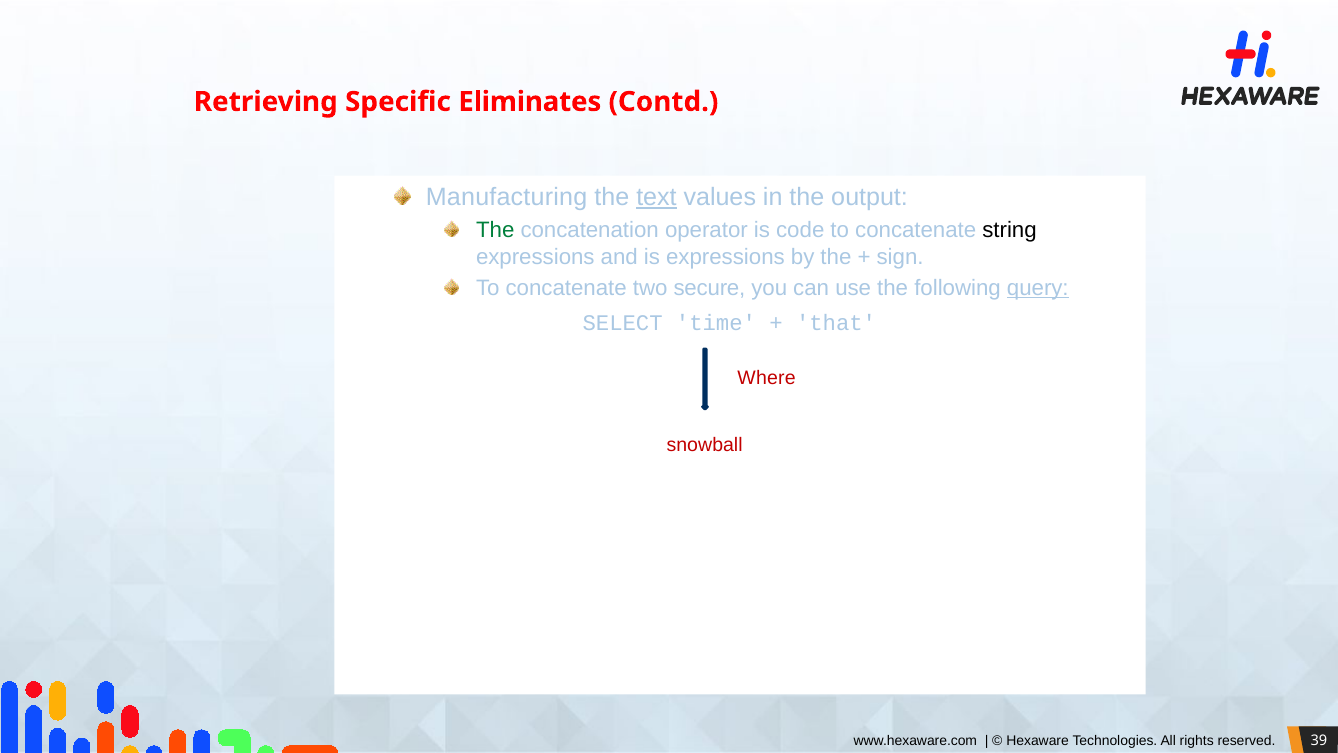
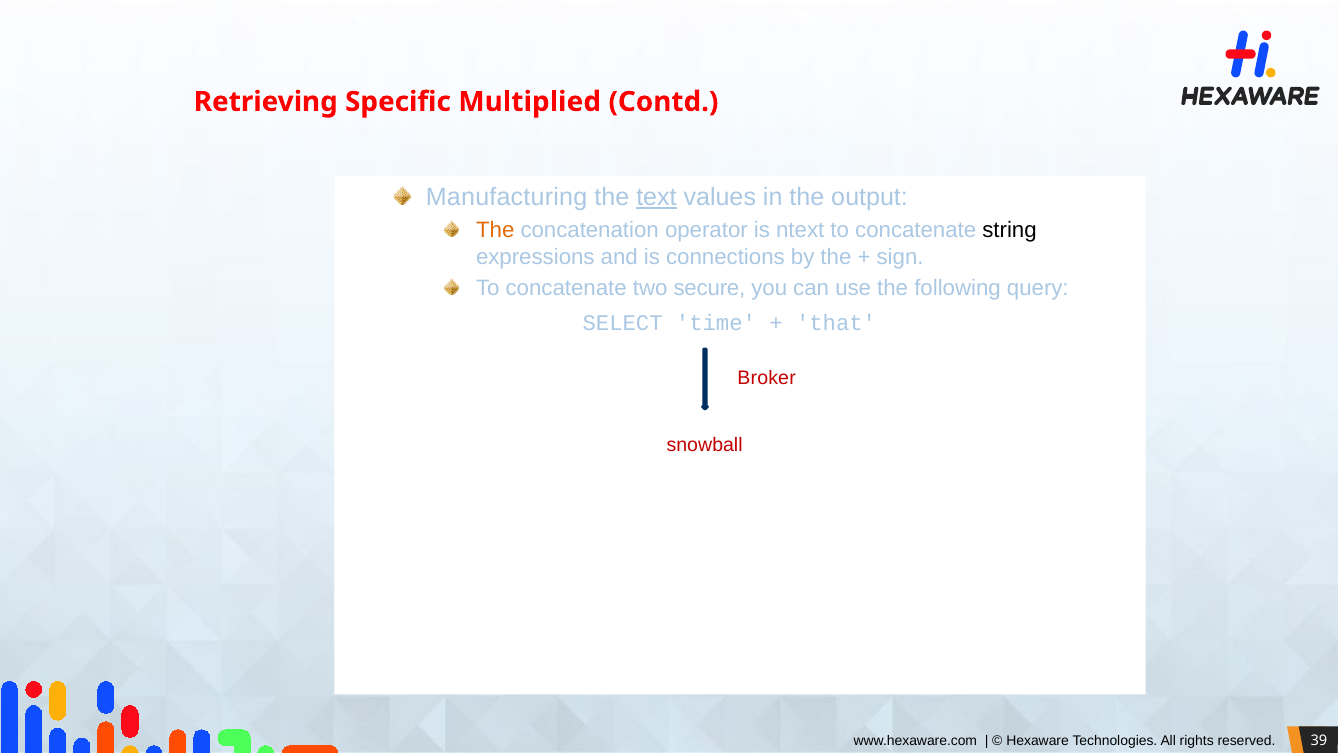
Eliminates: Eliminates -> Multiplied
The at (495, 230) colour: green -> orange
code: code -> ntext
is expressions: expressions -> connections
query underline: present -> none
Where: Where -> Broker
